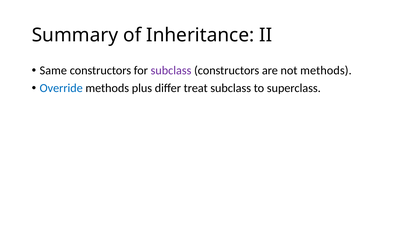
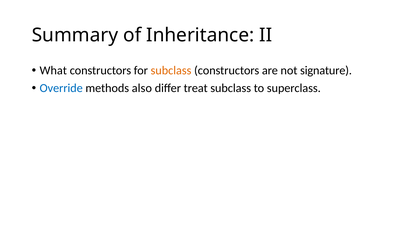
Same: Same -> What
subclass at (171, 71) colour: purple -> orange
not methods: methods -> signature
plus: plus -> also
